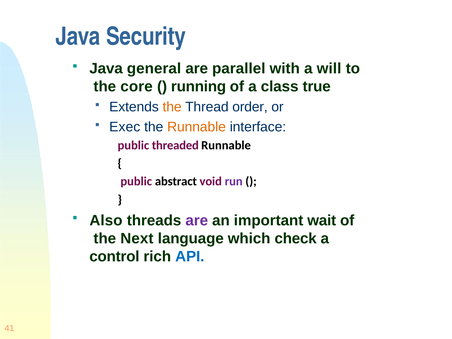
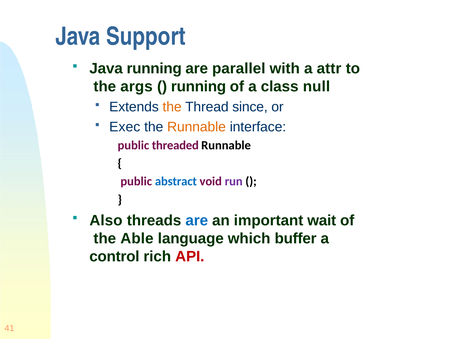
Security: Security -> Support
Java general: general -> running
will: will -> attr
core: core -> args
true: true -> null
order: order -> since
abstract colour: black -> blue
are at (197, 220) colour: purple -> blue
Next: Next -> Able
check: check -> buffer
API colour: blue -> red
